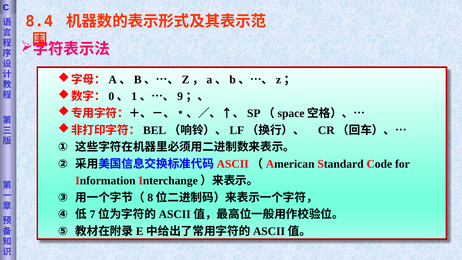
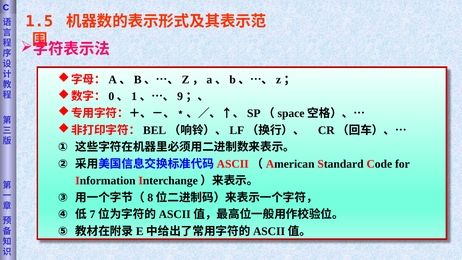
8.4: 8.4 -> 1.5
